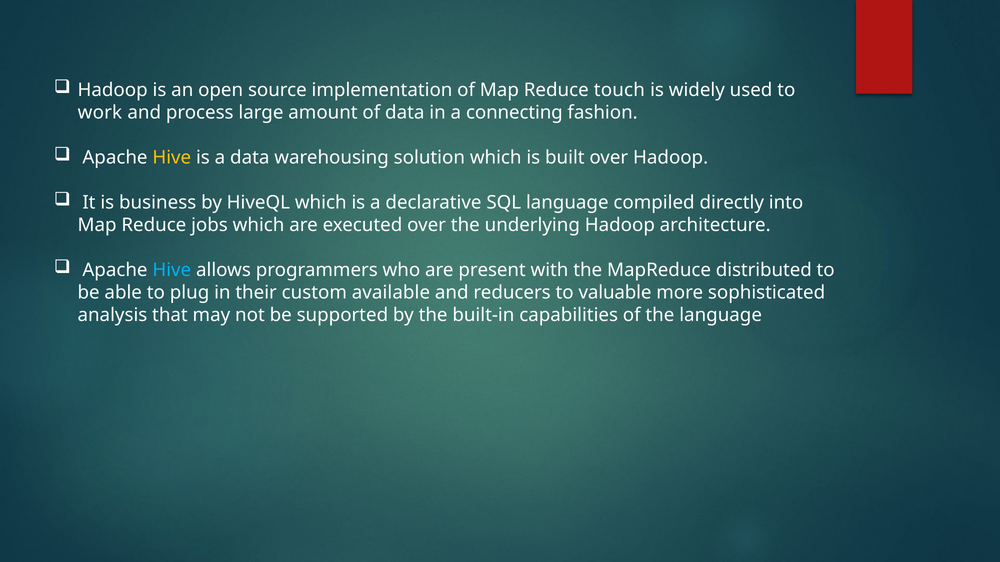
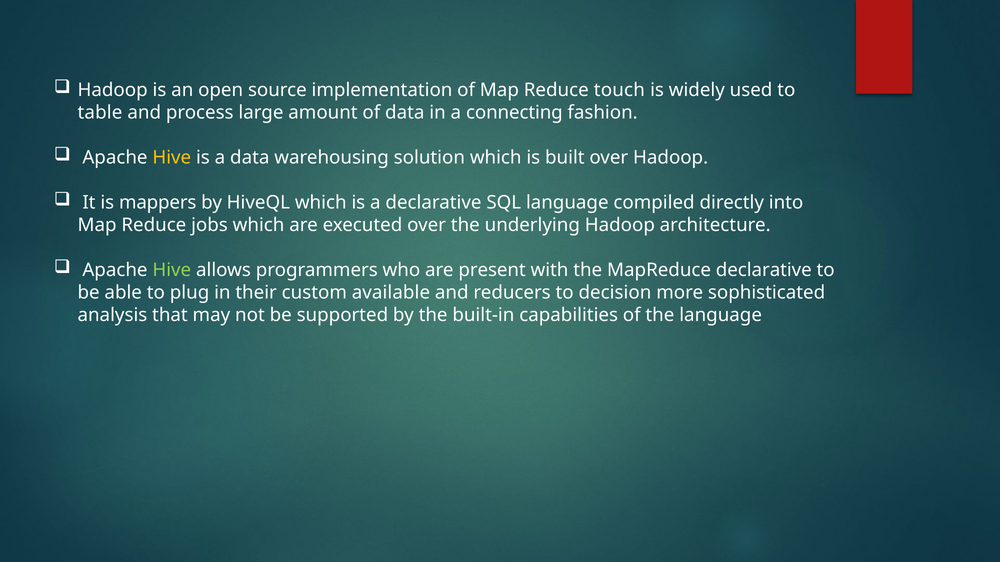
work: work -> table
business: business -> mappers
Hive at (172, 270) colour: light blue -> light green
MapReduce distributed: distributed -> declarative
valuable: valuable -> decision
